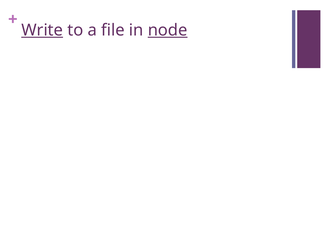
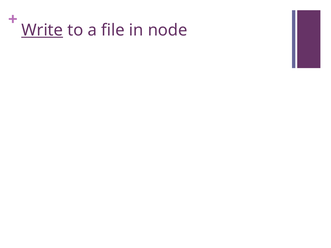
node underline: present -> none
